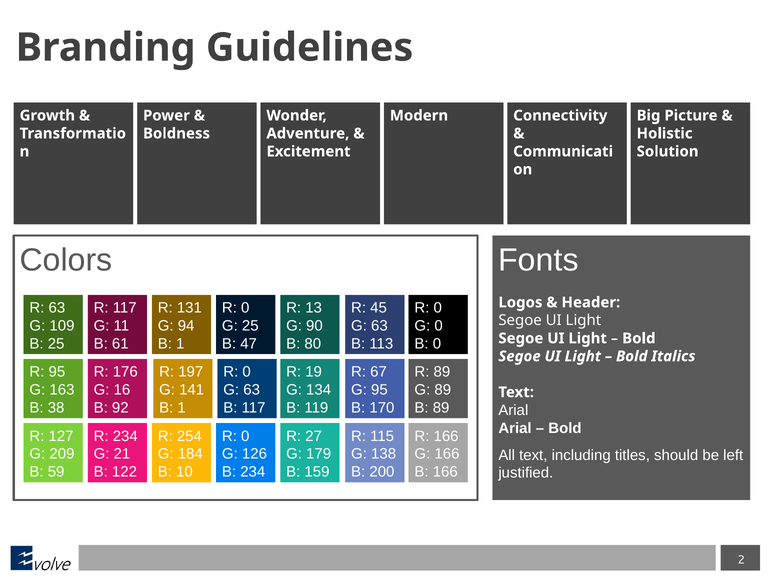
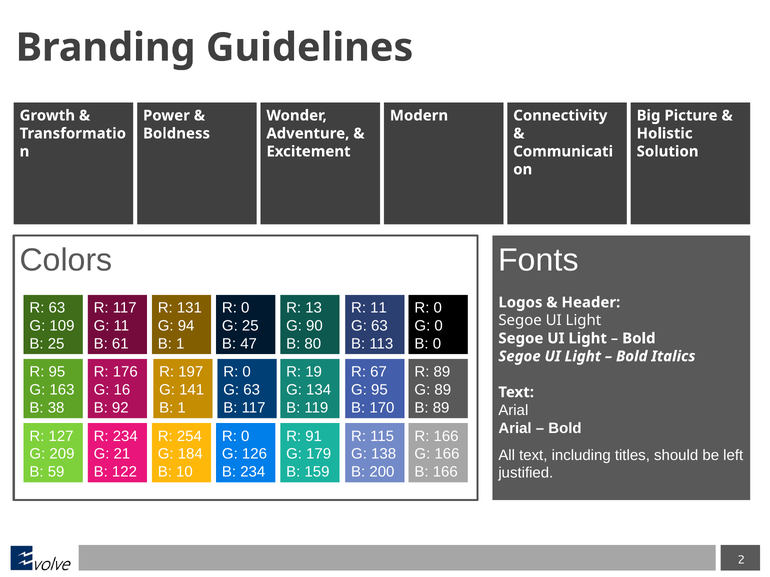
R 45: 45 -> 11
27: 27 -> 91
